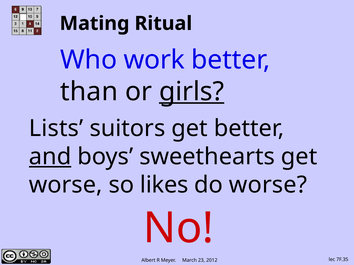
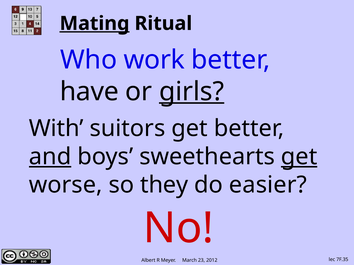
Mating underline: none -> present
than: than -> have
Lists: Lists -> With
get at (299, 157) underline: none -> present
likes: likes -> they
do worse: worse -> easier
